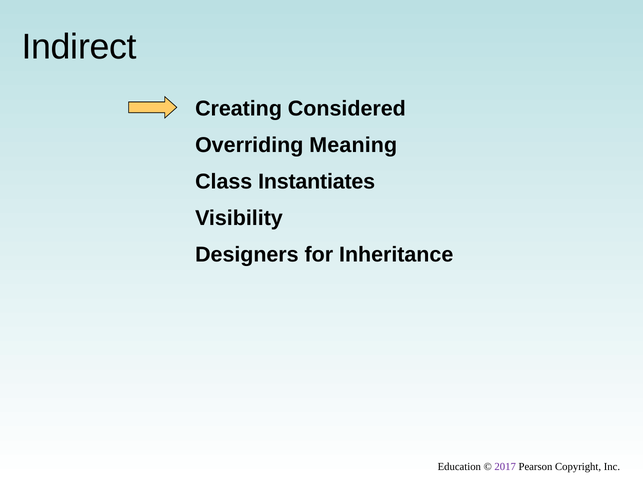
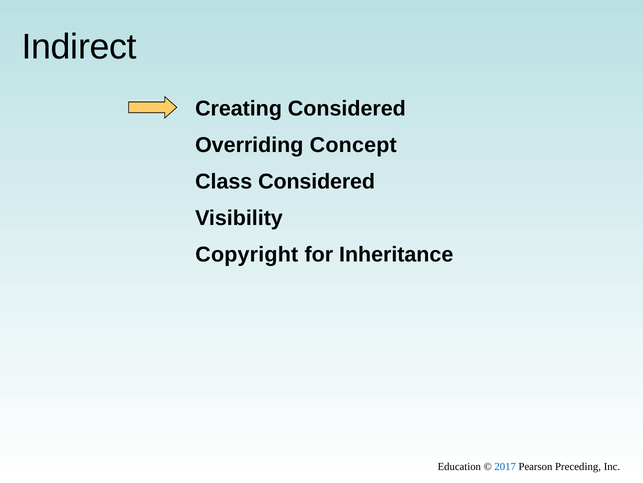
Meaning: Meaning -> Concept
Class Instantiates: Instantiates -> Considered
Designers: Designers -> Copyright
2017 colour: purple -> blue
Copyright: Copyright -> Preceding
